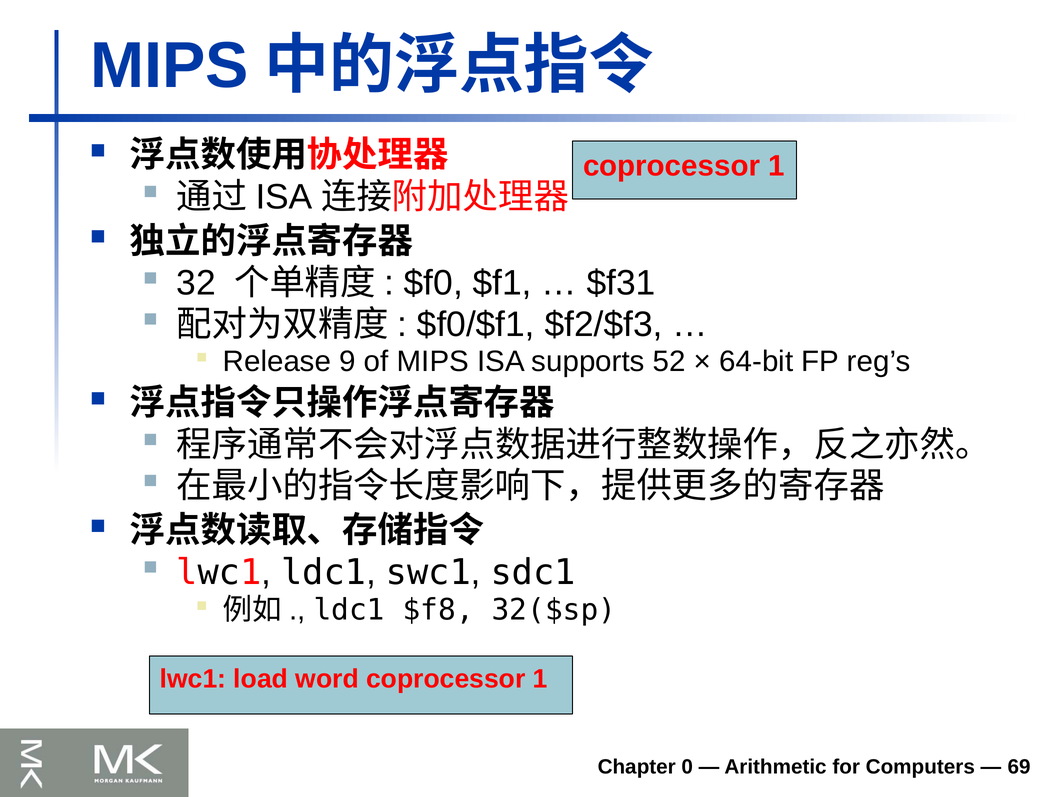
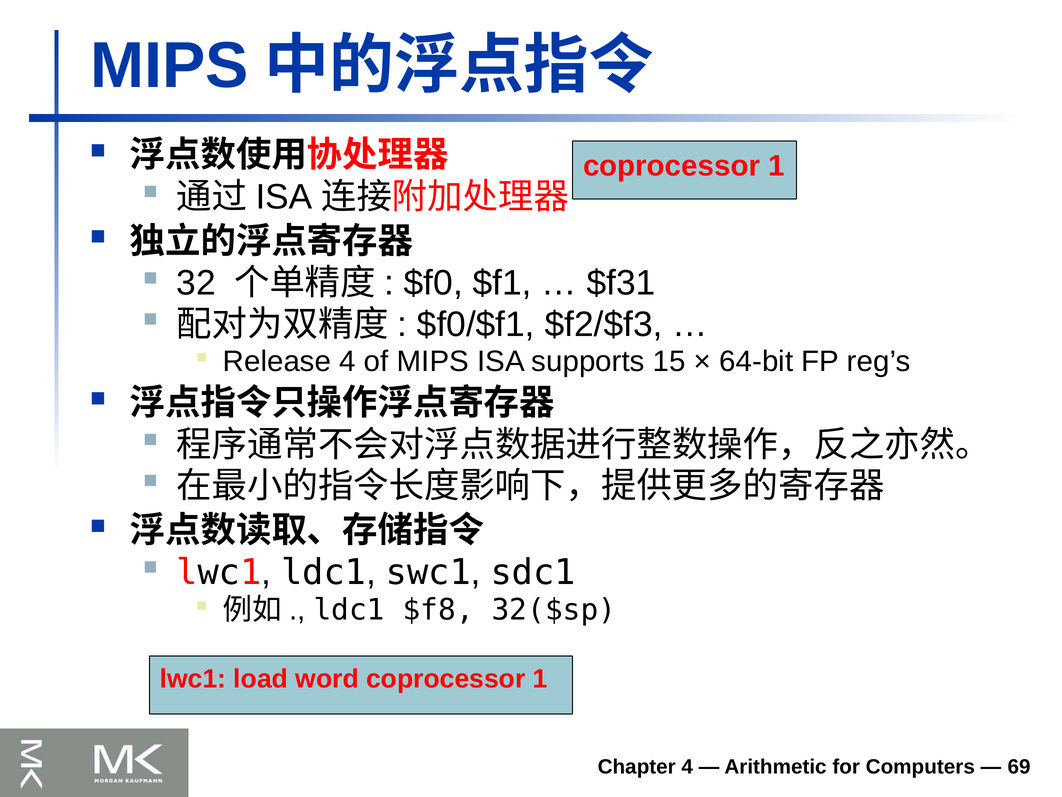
Release 9: 9 -> 4
52: 52 -> 15
Chapter 0: 0 -> 4
